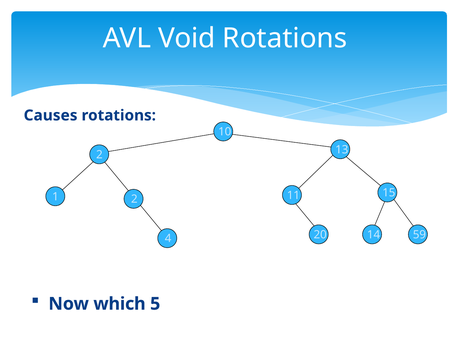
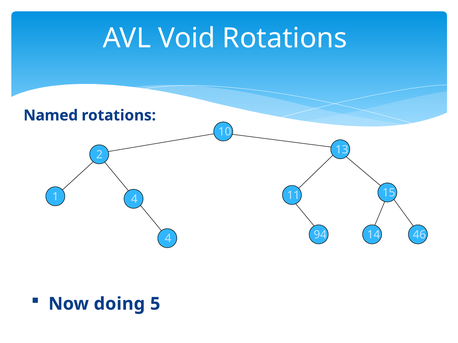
Causes: Causes -> Named
1 2: 2 -> 4
20: 20 -> 94
59: 59 -> 46
which: which -> doing
